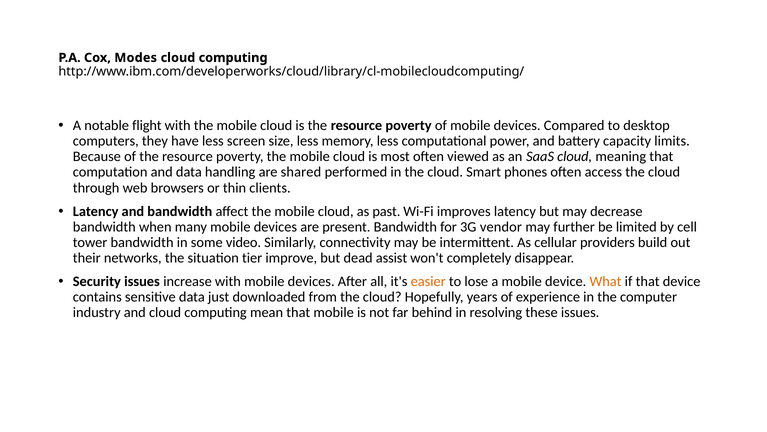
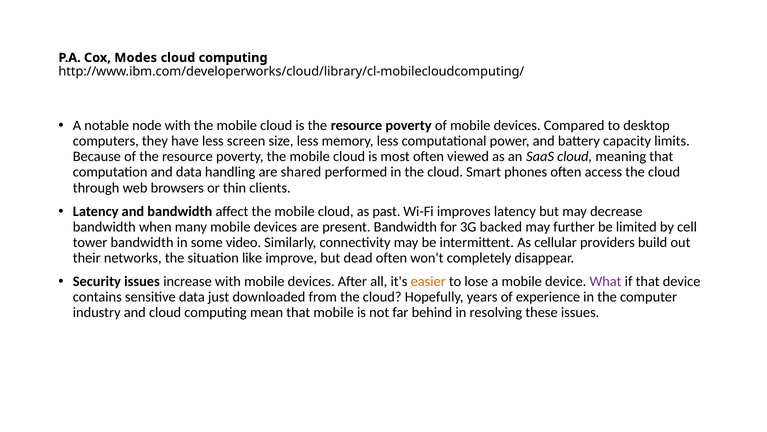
flight: flight -> node
vendor: vendor -> backed
tier: tier -> like
dead assist: assist -> often
What colour: orange -> purple
